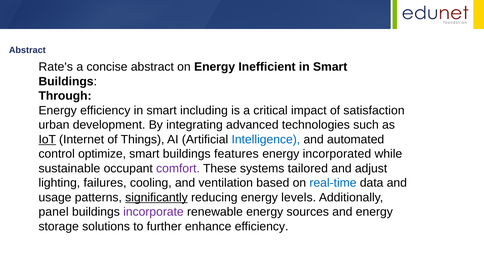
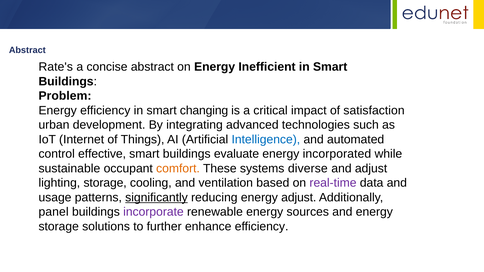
Through: Through -> Problem
including: including -> changing
IoT underline: present -> none
optimize: optimize -> effective
features: features -> evaluate
comfort colour: purple -> orange
tailored: tailored -> diverse
lighting failures: failures -> storage
real-time colour: blue -> purple
energy levels: levels -> adjust
